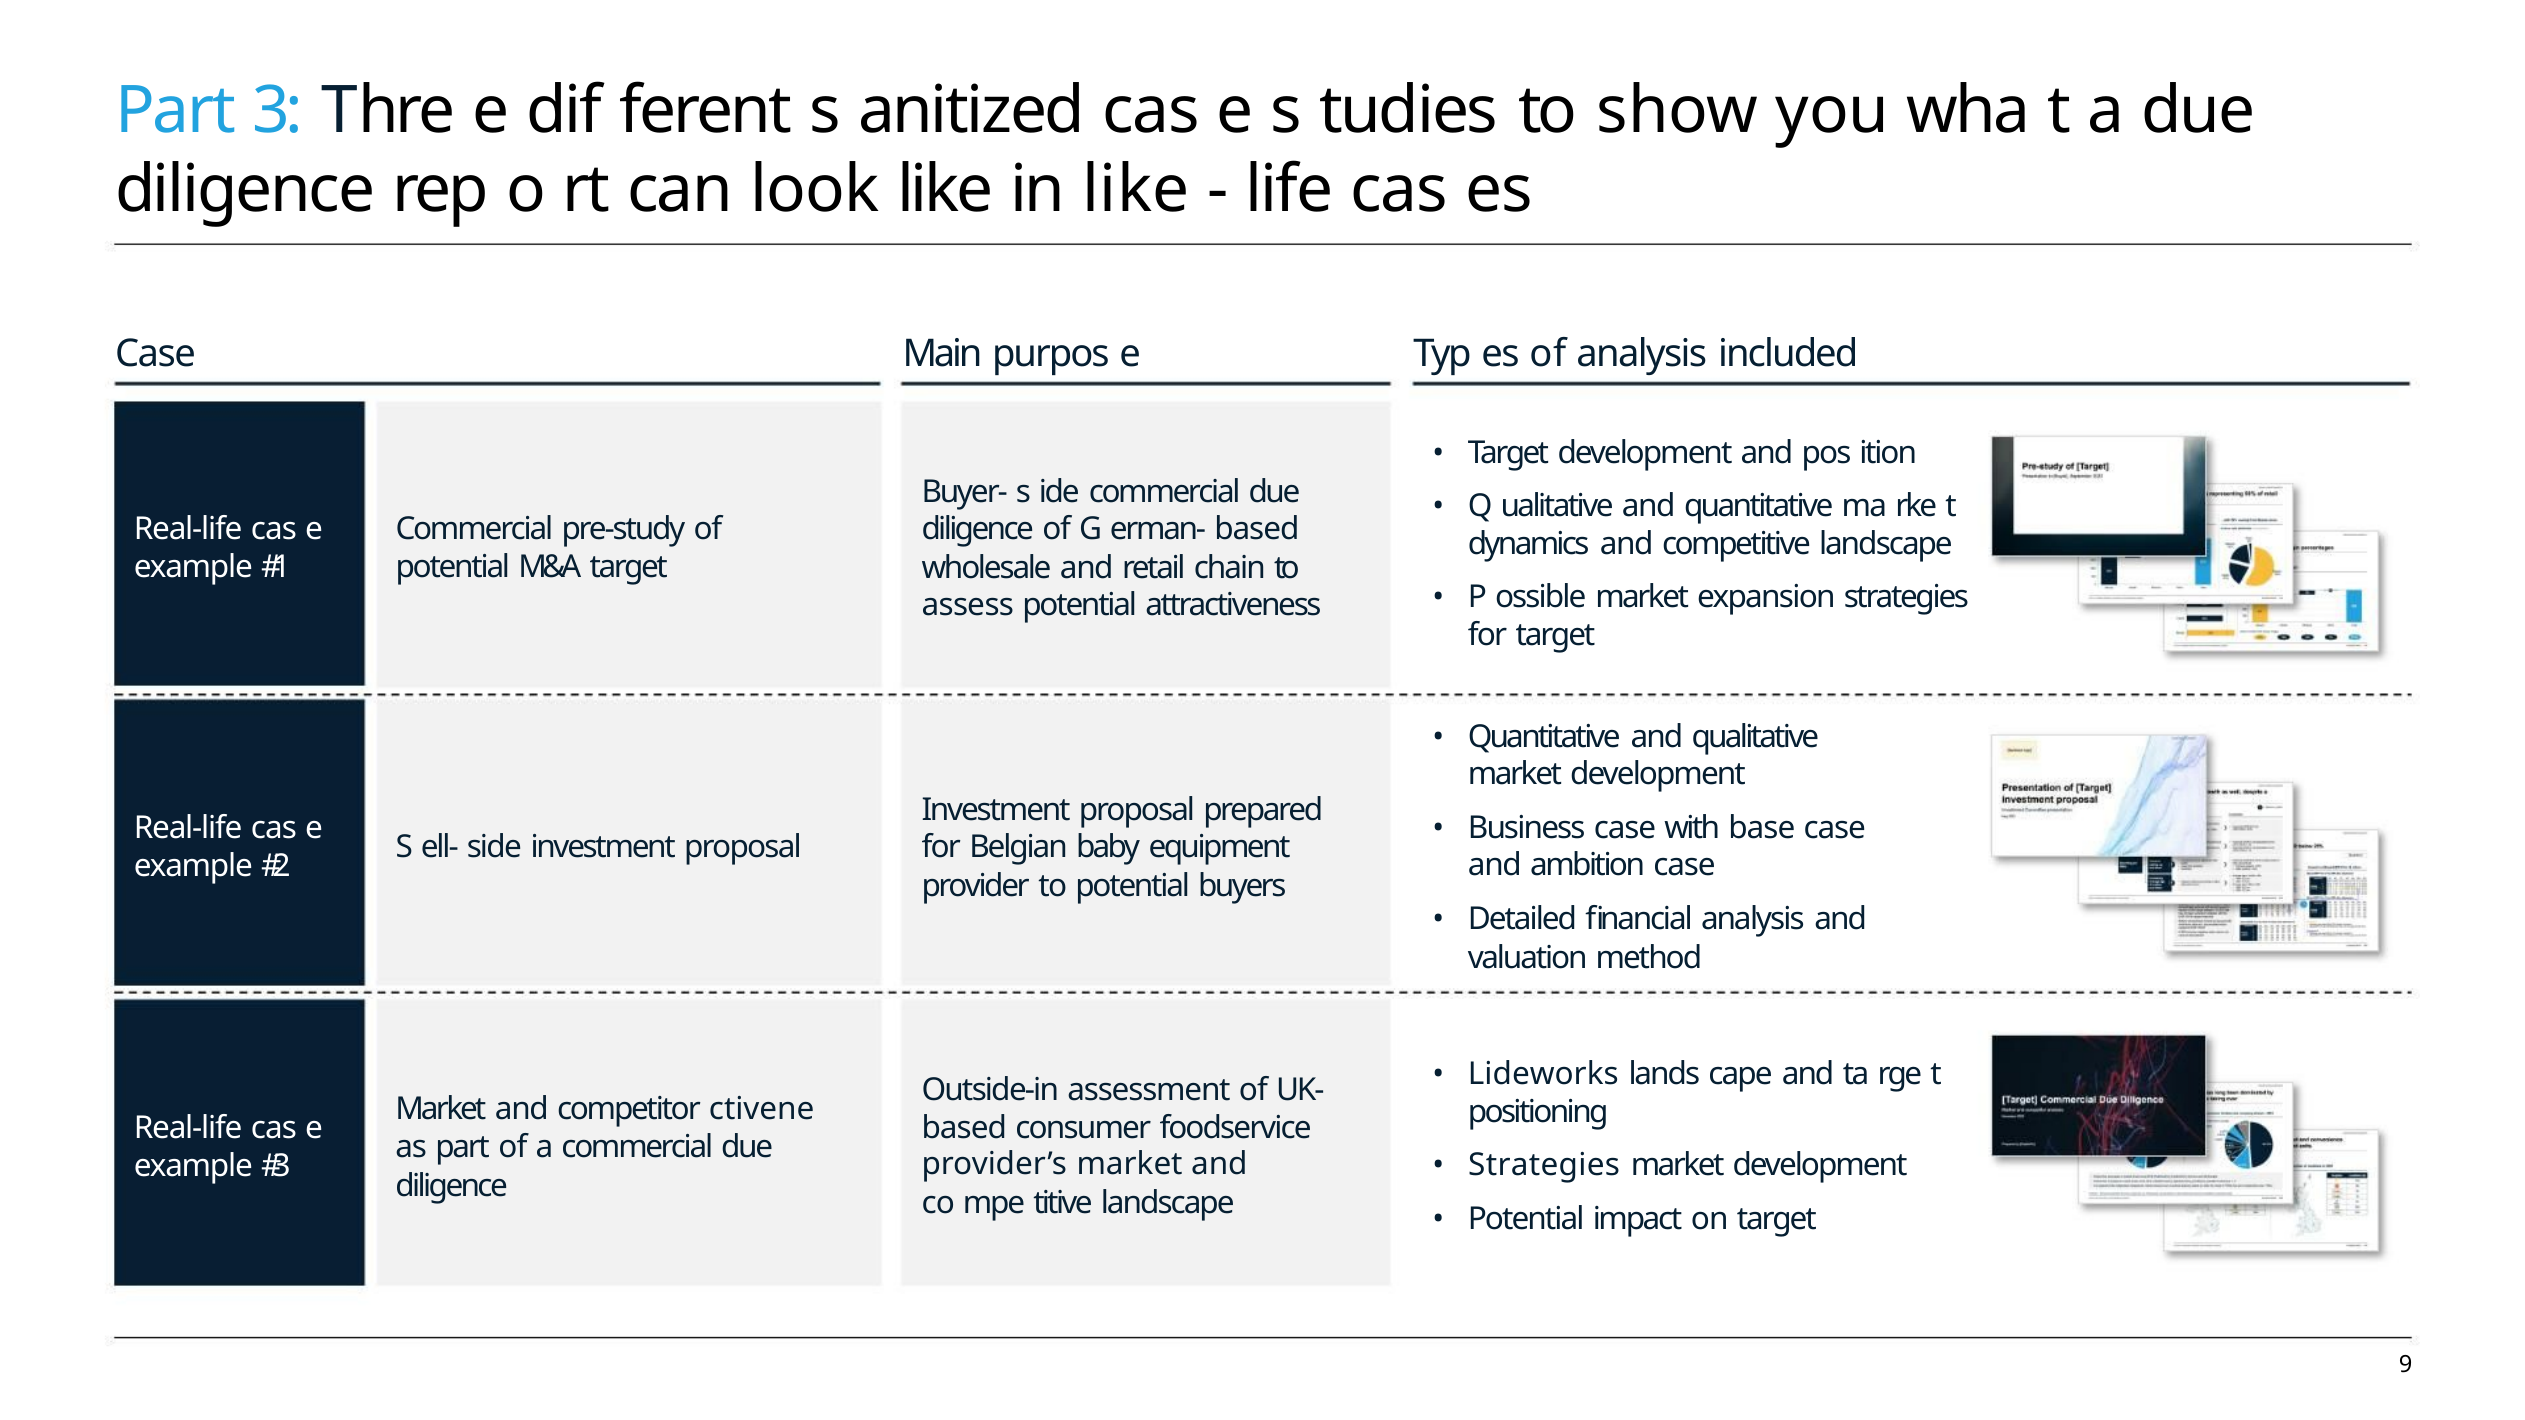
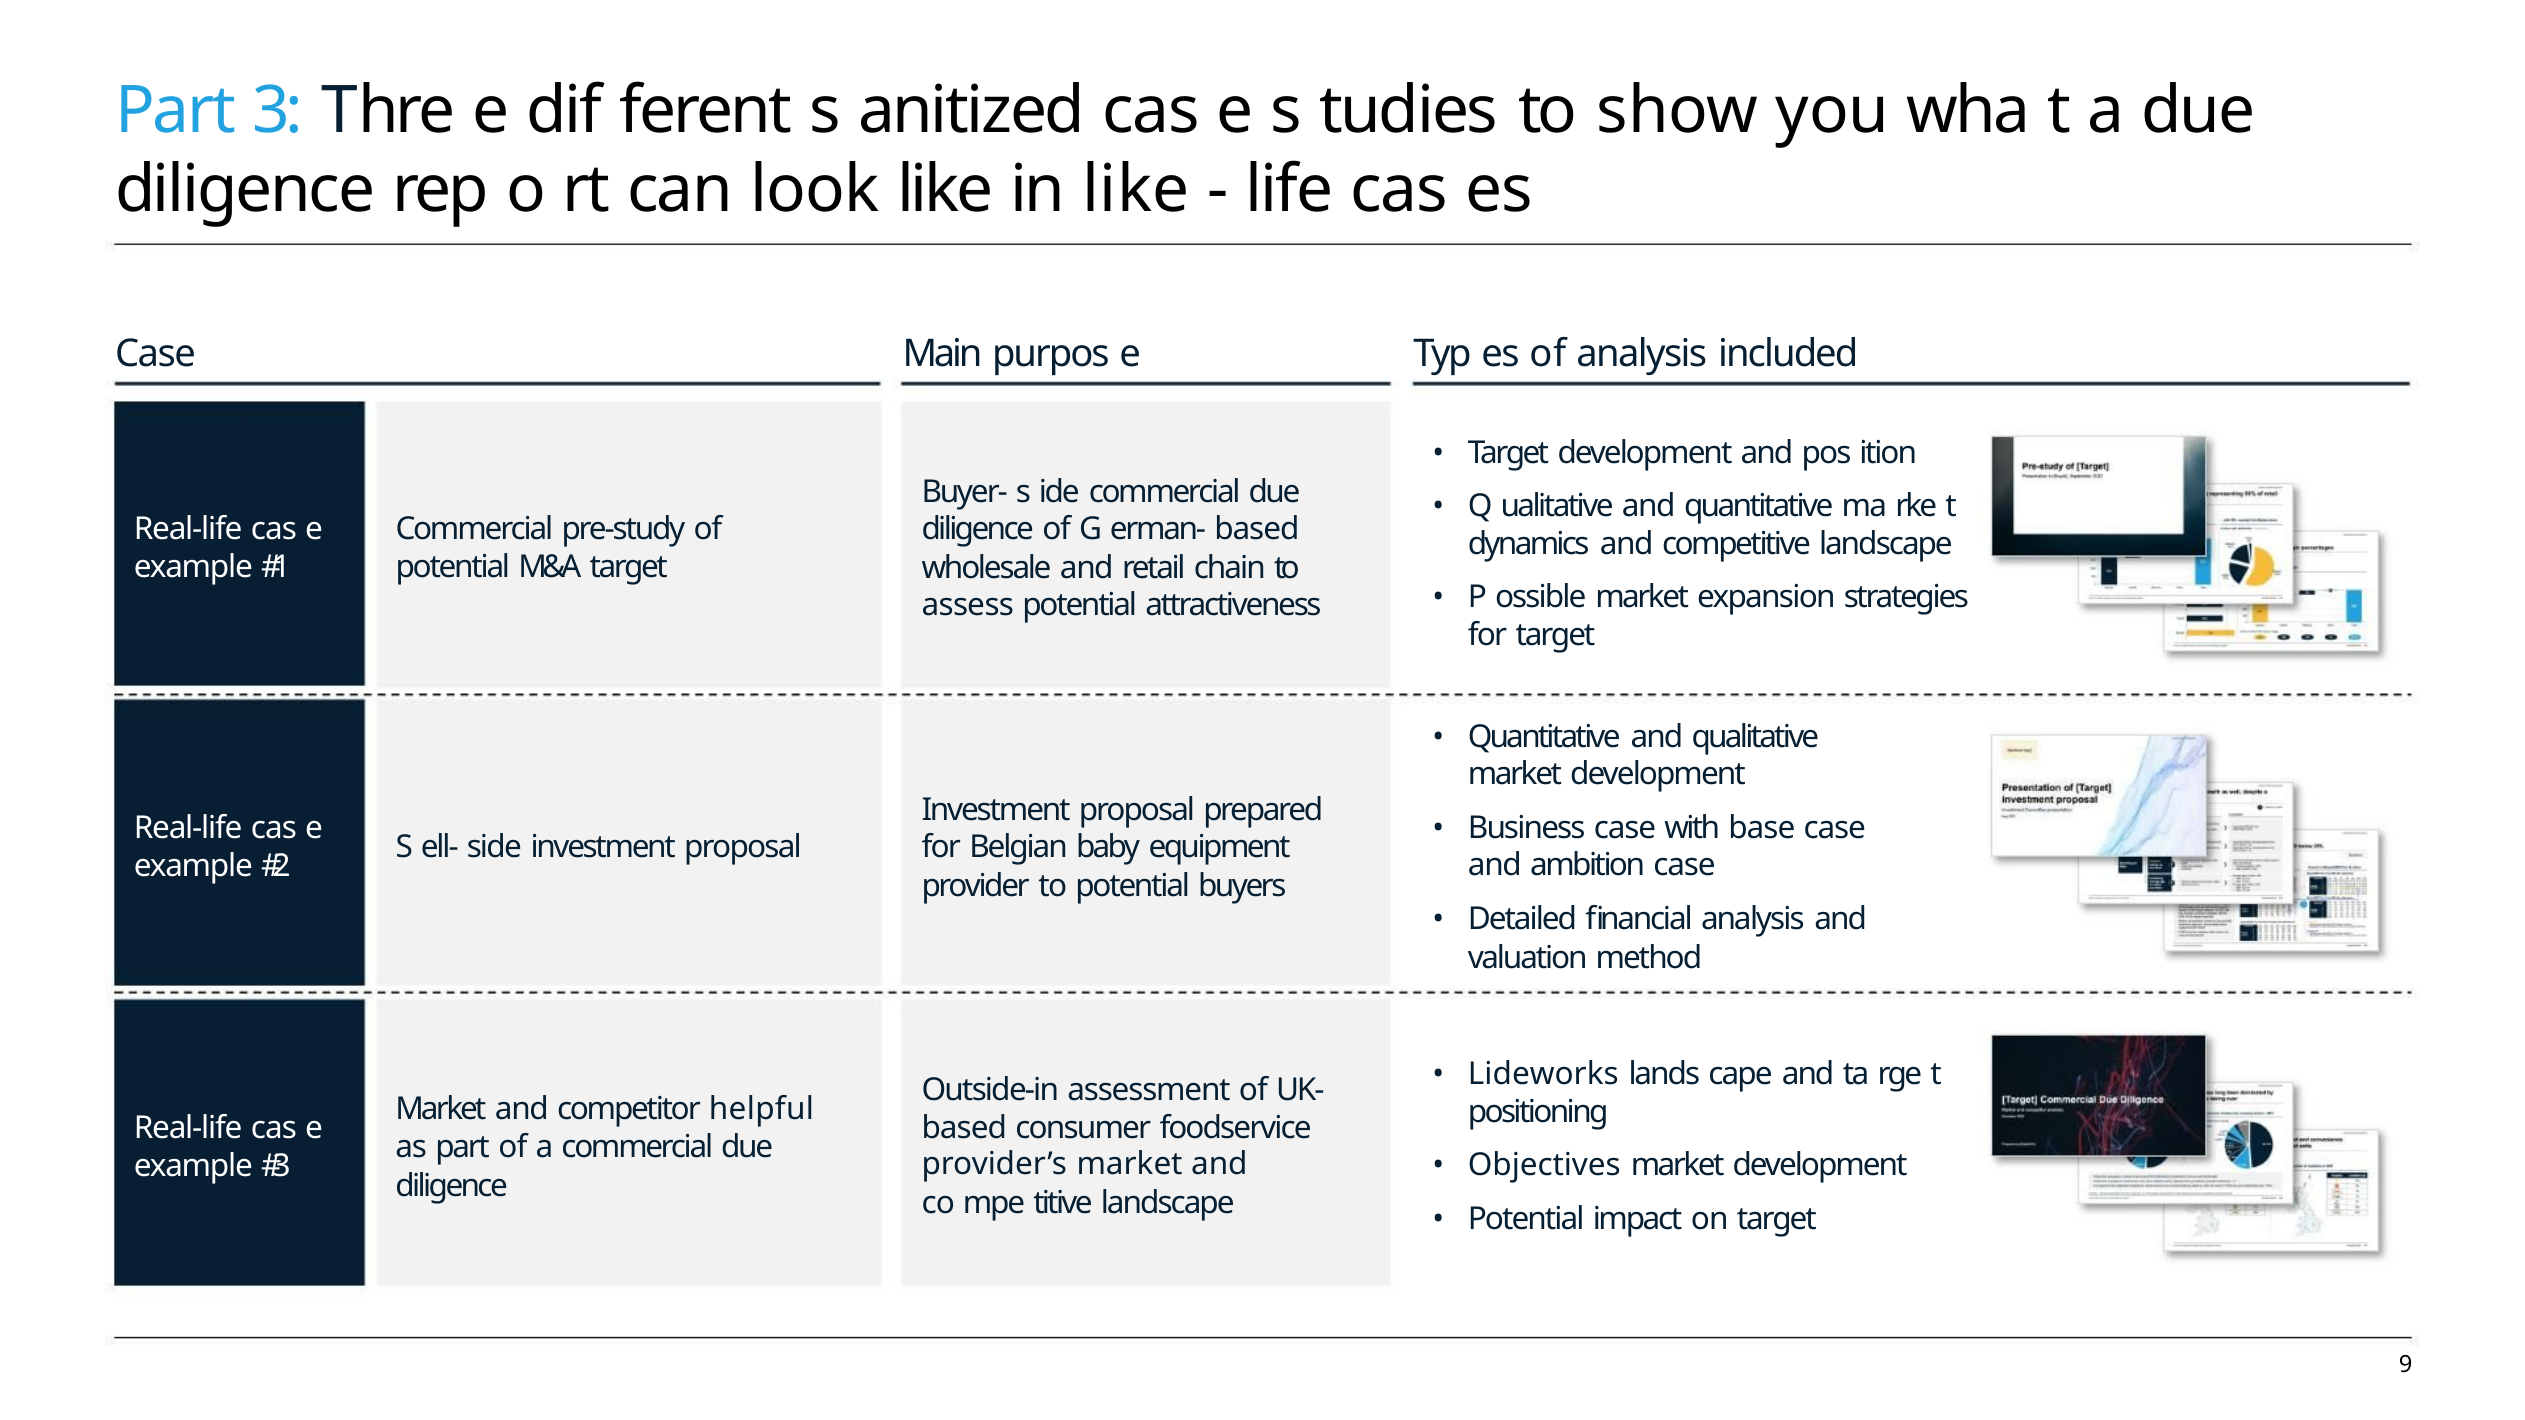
ctivene: ctivene -> helpful
Strategies at (1544, 1166): Strategies -> Objectives
